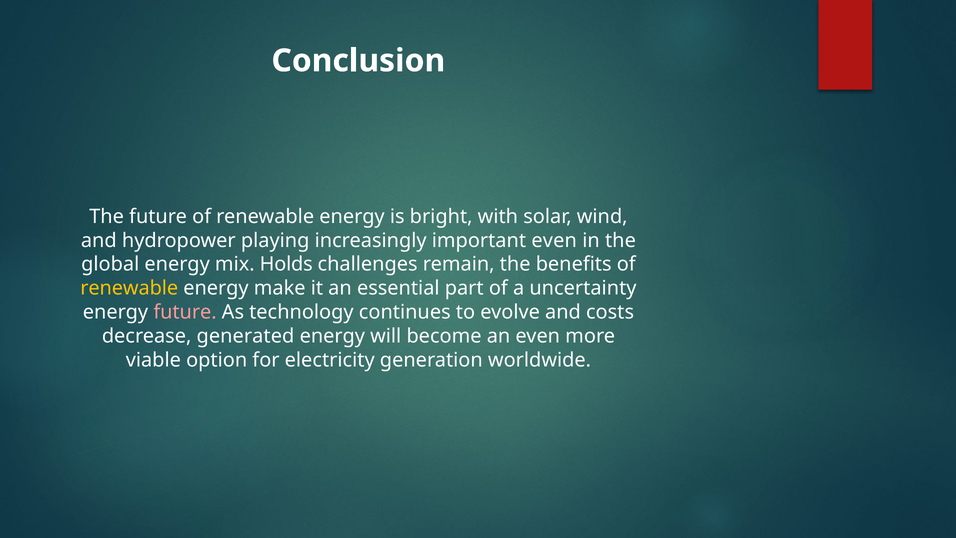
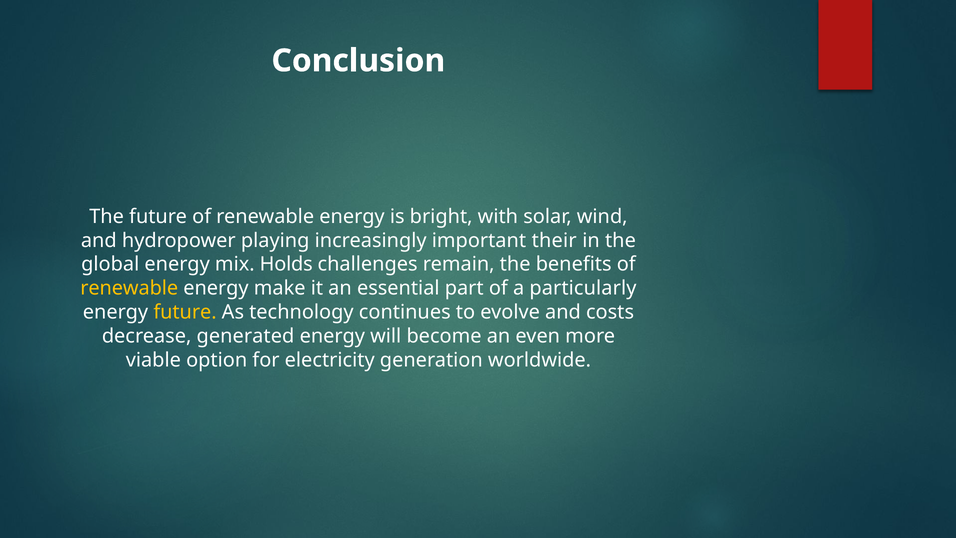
important even: even -> their
uncertainty: uncertainty -> particularly
future at (185, 312) colour: pink -> yellow
